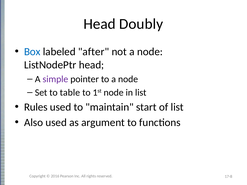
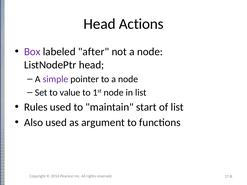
Doubly: Doubly -> Actions
Box colour: blue -> purple
table: table -> value
